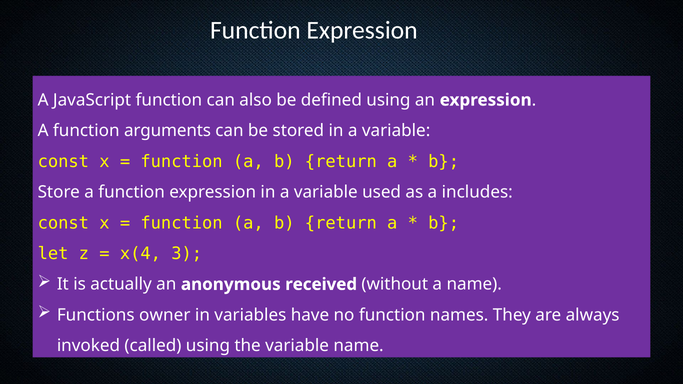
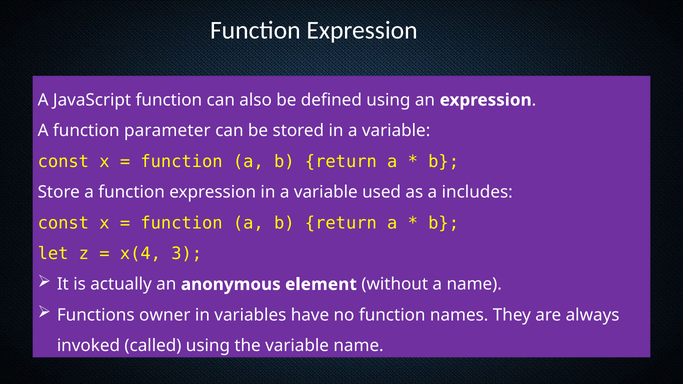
arguments: arguments -> parameter
received: received -> element
